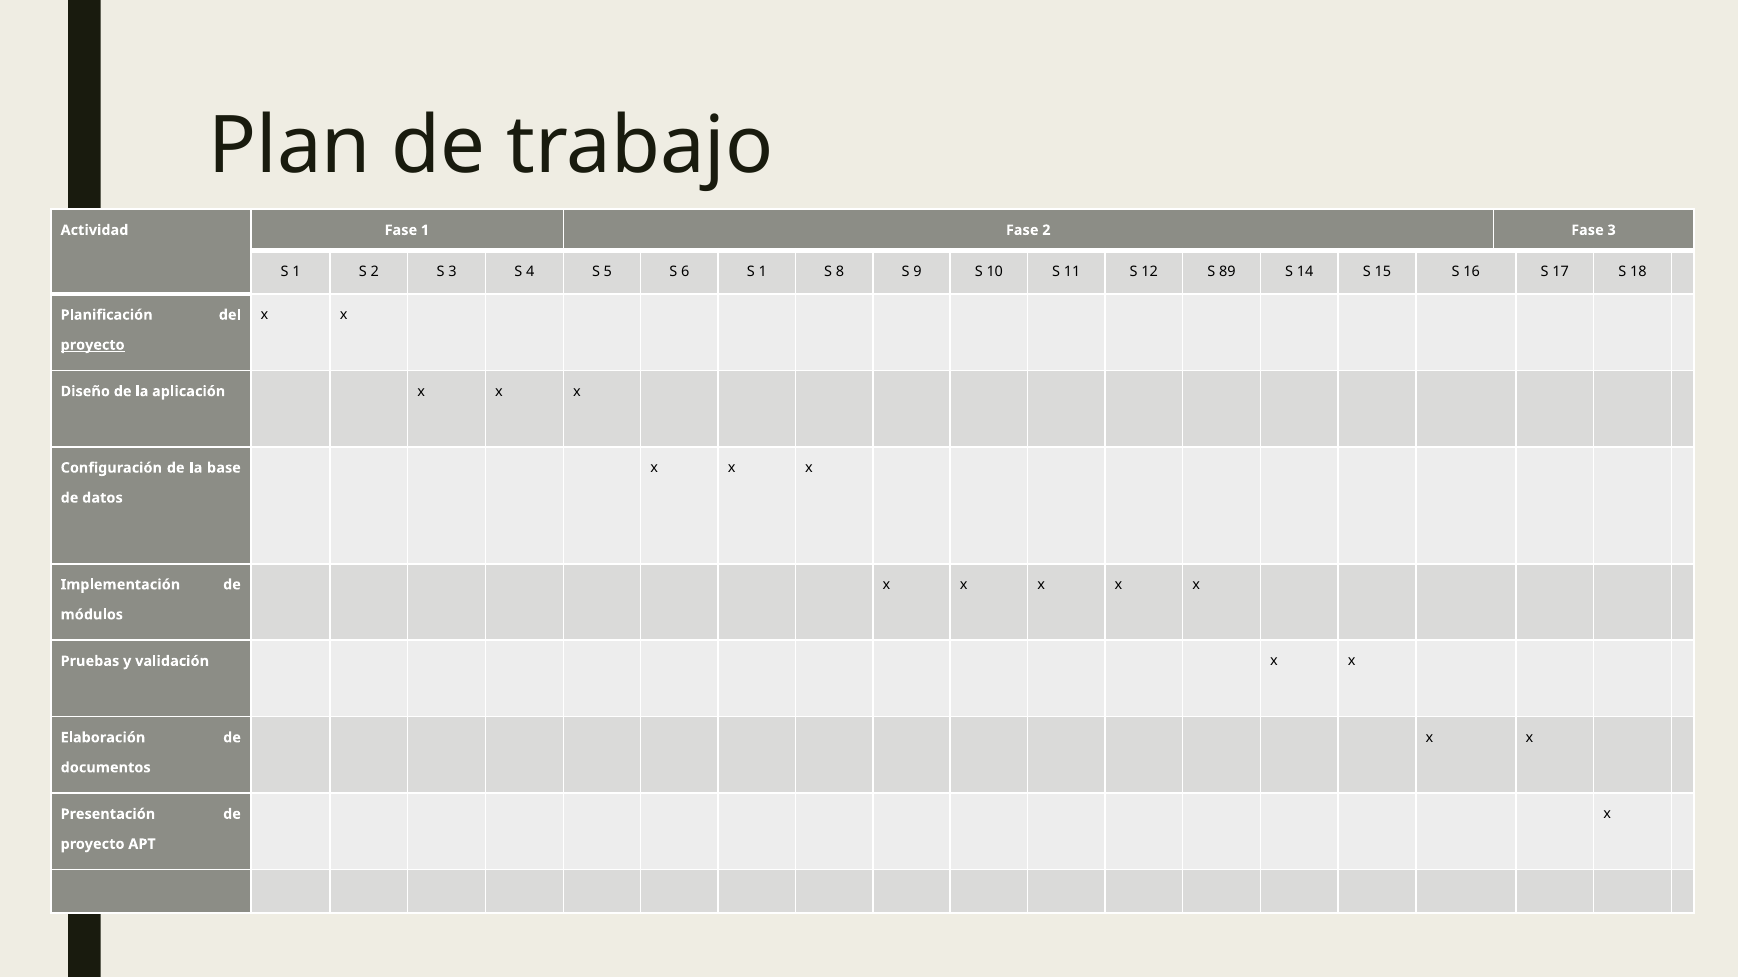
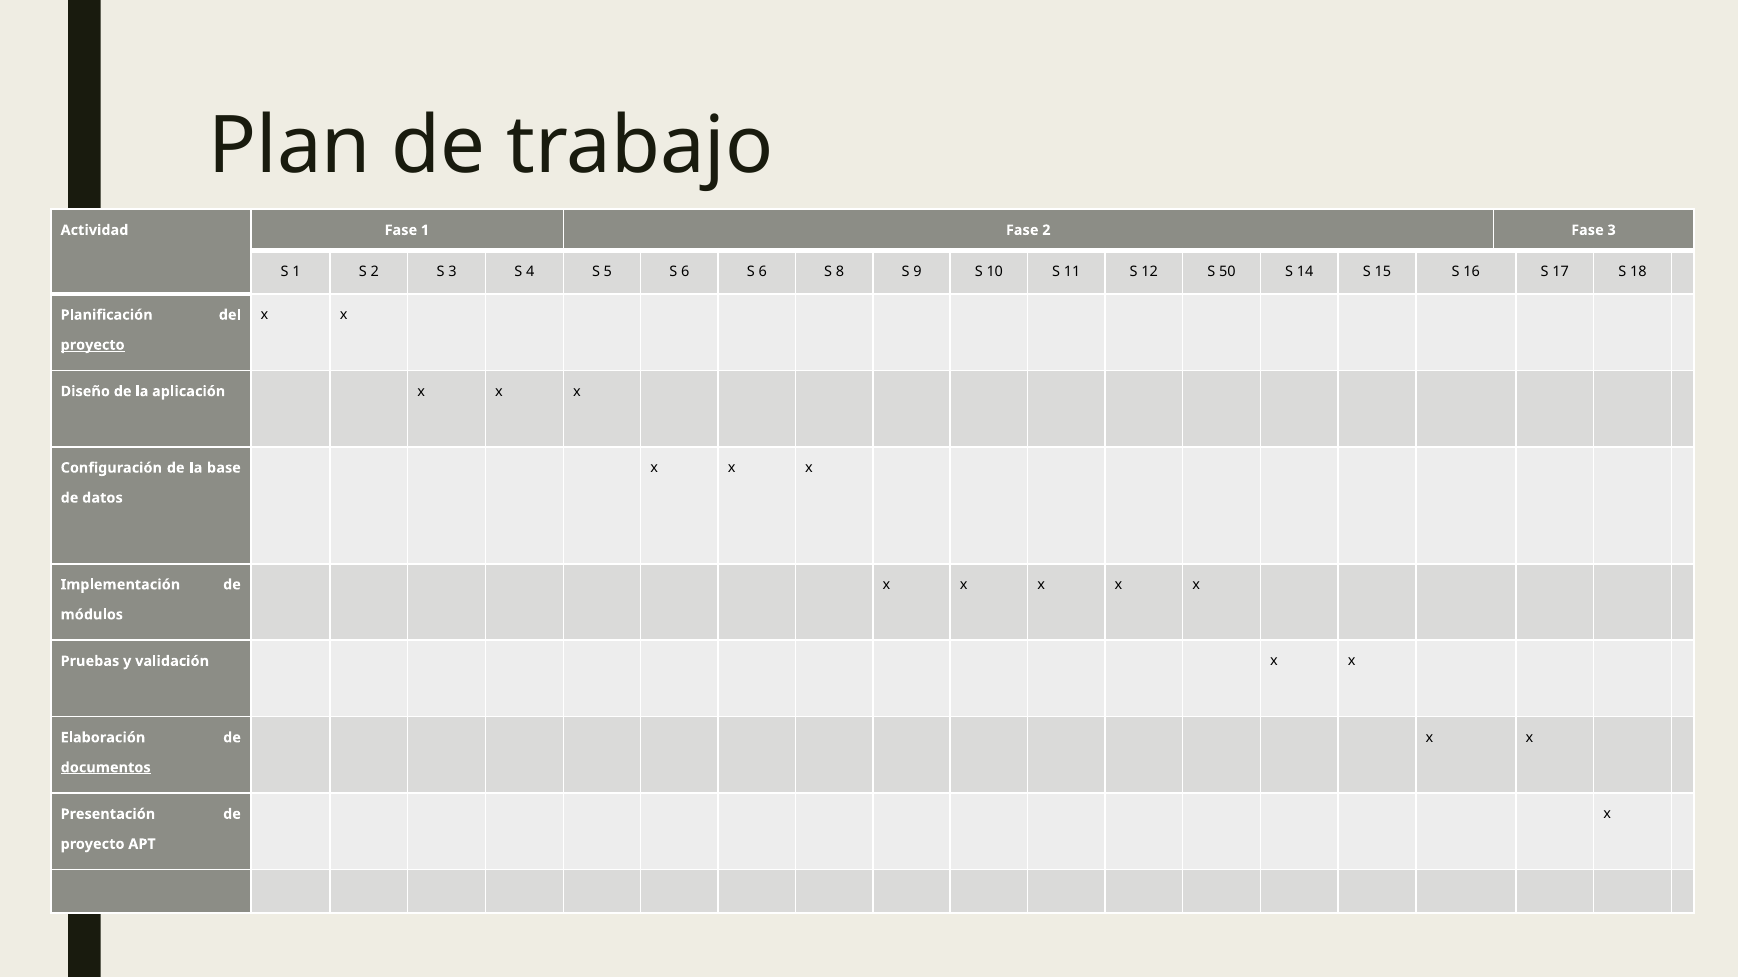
6 S 1: 1 -> 6
89: 89 -> 50
documentos underline: none -> present
